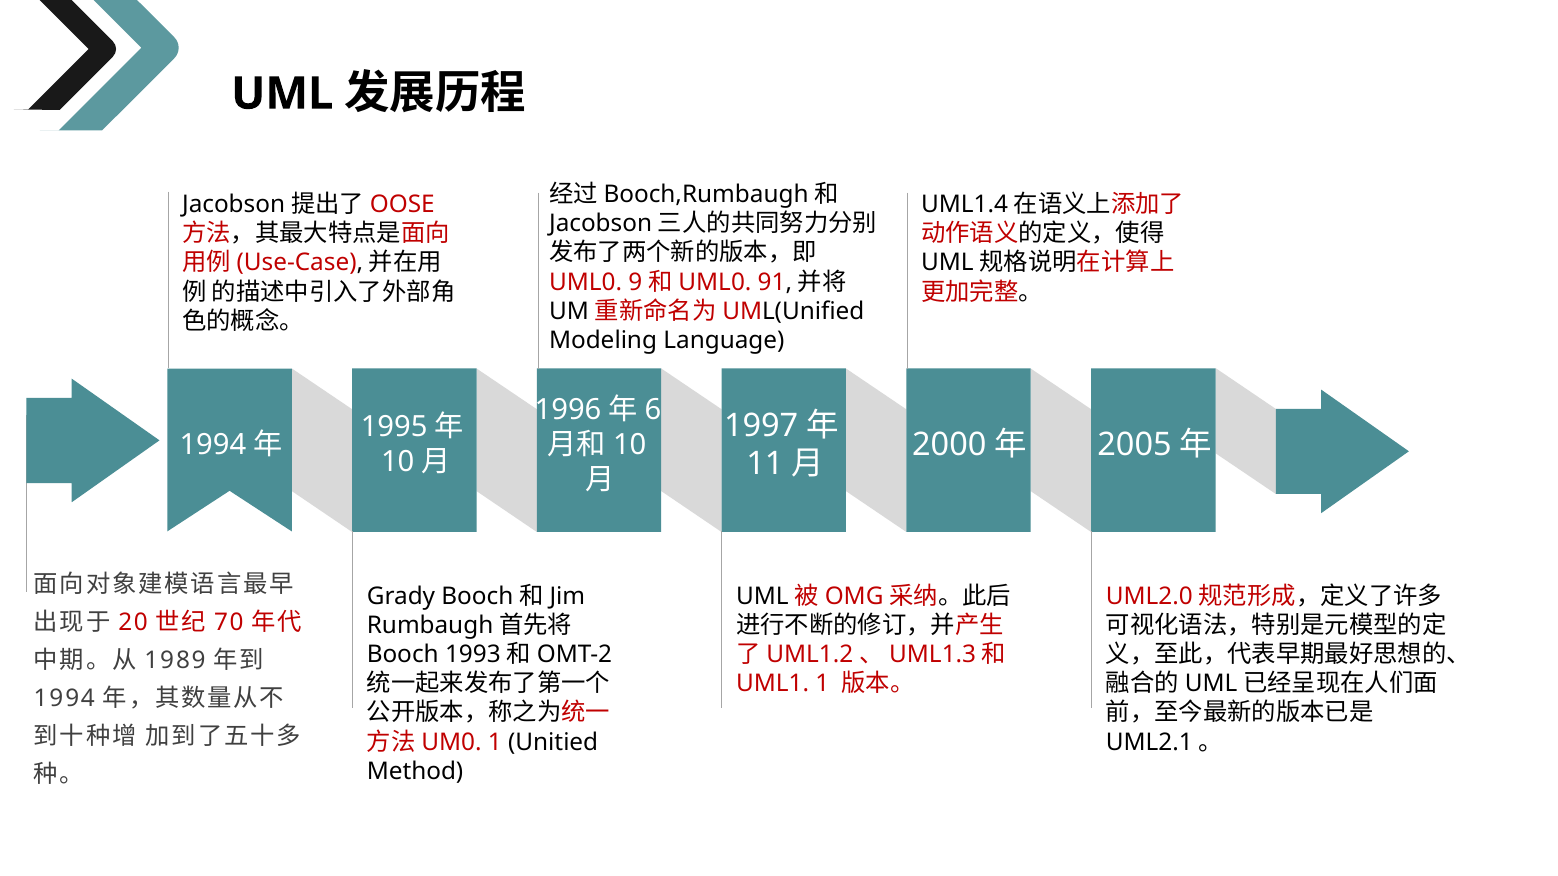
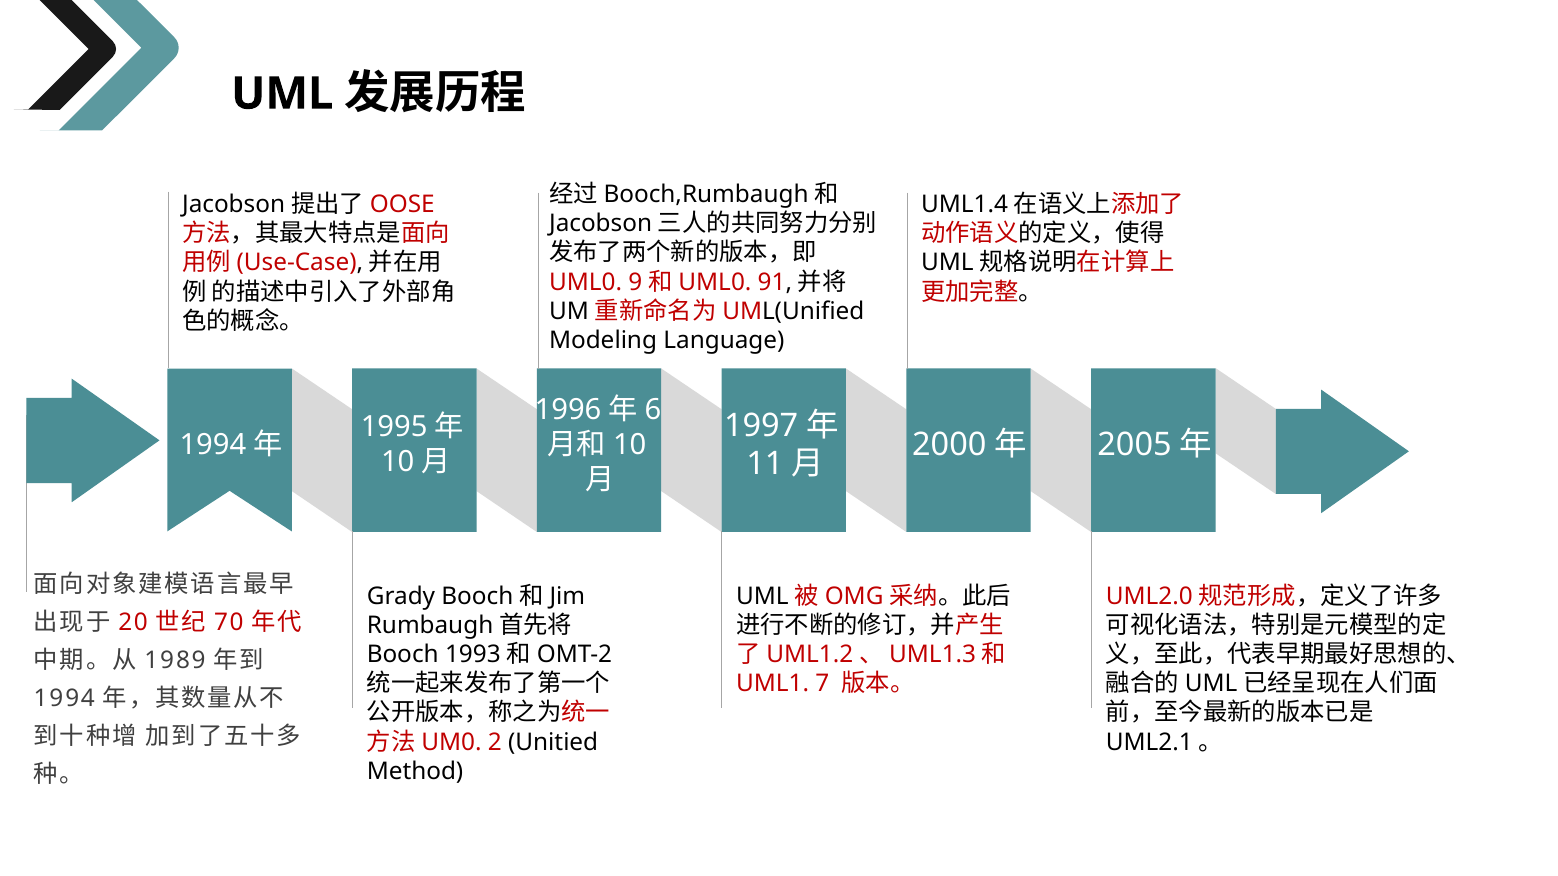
1 at (822, 684): 1 -> 7
1 at (495, 742): 1 -> 2
